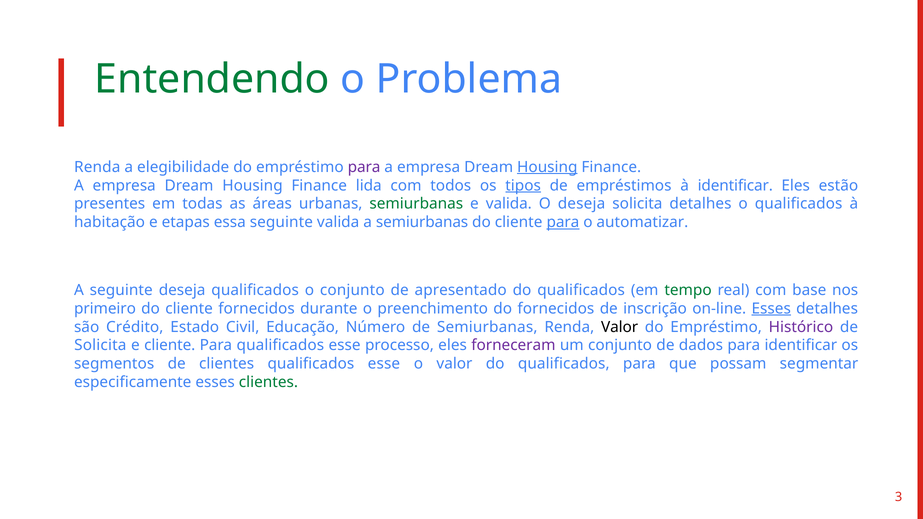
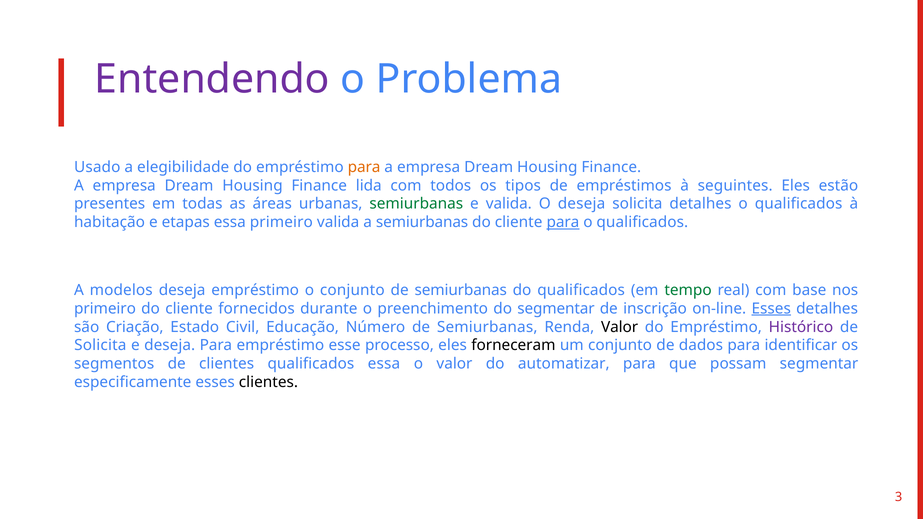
Entendendo colour: green -> purple
Renda at (97, 167): Renda -> Usado
para at (364, 167) colour: purple -> orange
Housing at (547, 167) underline: present -> none
tipos underline: present -> none
à identificar: identificar -> seguintes
essa seguinte: seguinte -> primeiro
automatizar at (642, 222): automatizar -> qualificados
A seguinte: seguinte -> modelos
deseja qualificados: qualificados -> empréstimo
apresentado at (461, 290): apresentado -> semiurbanas
do fornecidos: fornecidos -> segmentar
Crédito: Crédito -> Criação
e cliente: cliente -> deseja
Para qualificados: qualificados -> empréstimo
forneceram colour: purple -> black
clientes qualificados esse: esse -> essa
valor do qualificados: qualificados -> automatizar
clientes at (268, 382) colour: green -> black
